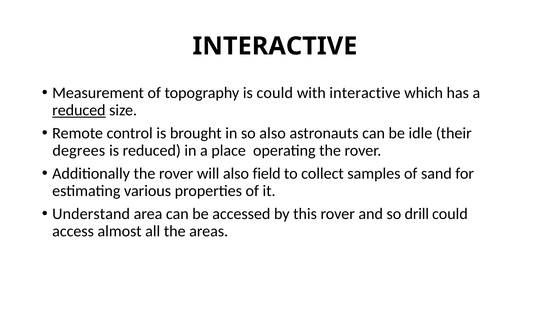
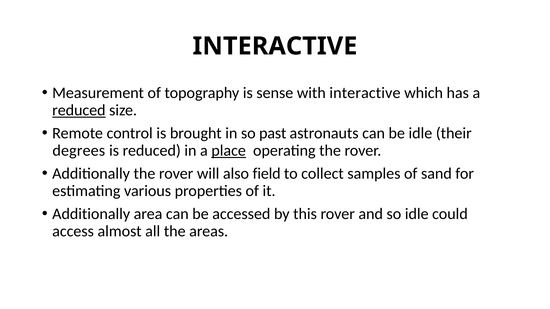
is could: could -> sense
so also: also -> past
place underline: none -> present
Understand at (91, 214): Understand -> Additionally
so drill: drill -> idle
